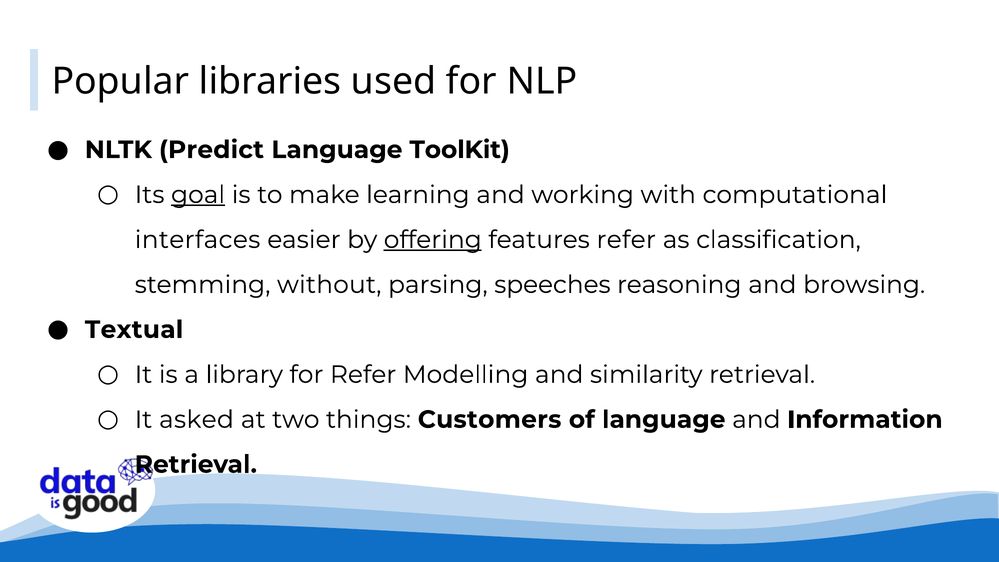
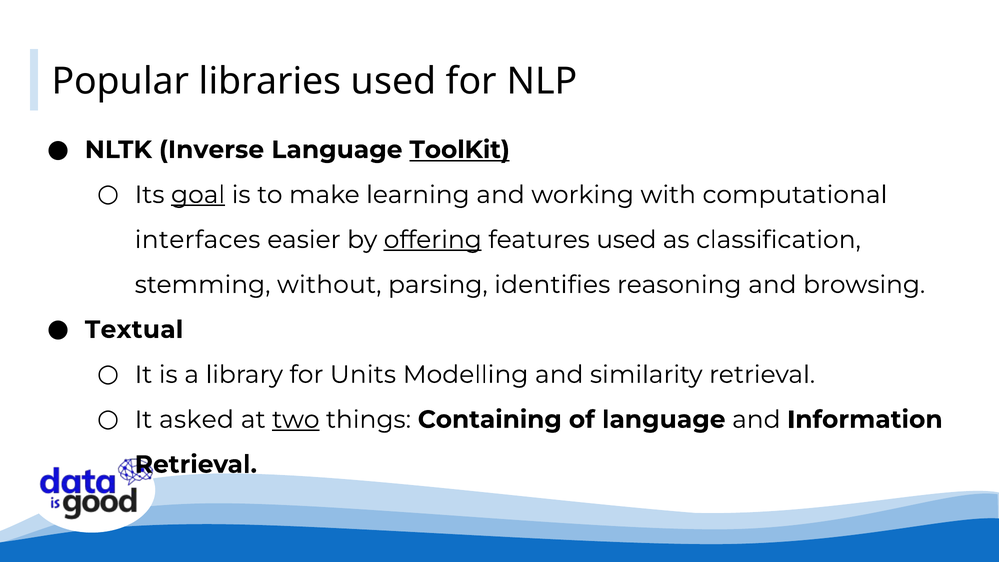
Predict: Predict -> Inverse
ToolKit underline: none -> present
features refer: refer -> used
speeches: speeches -> identifies
for Refer: Refer -> Units
two underline: none -> present
Customers: Customers -> Containing
